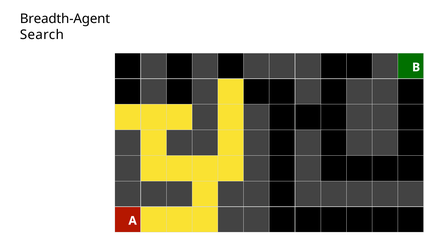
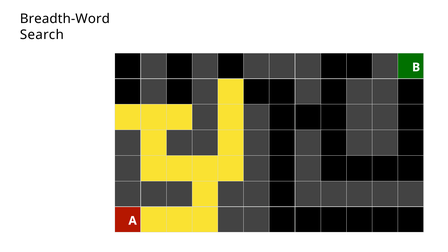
Breadth-Agent: Breadth-Agent -> Breadth-Word
